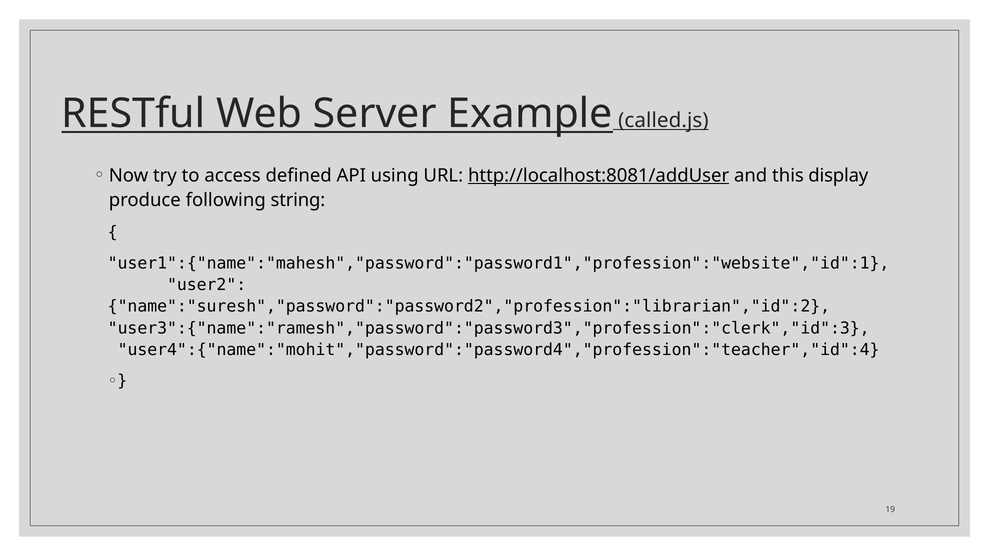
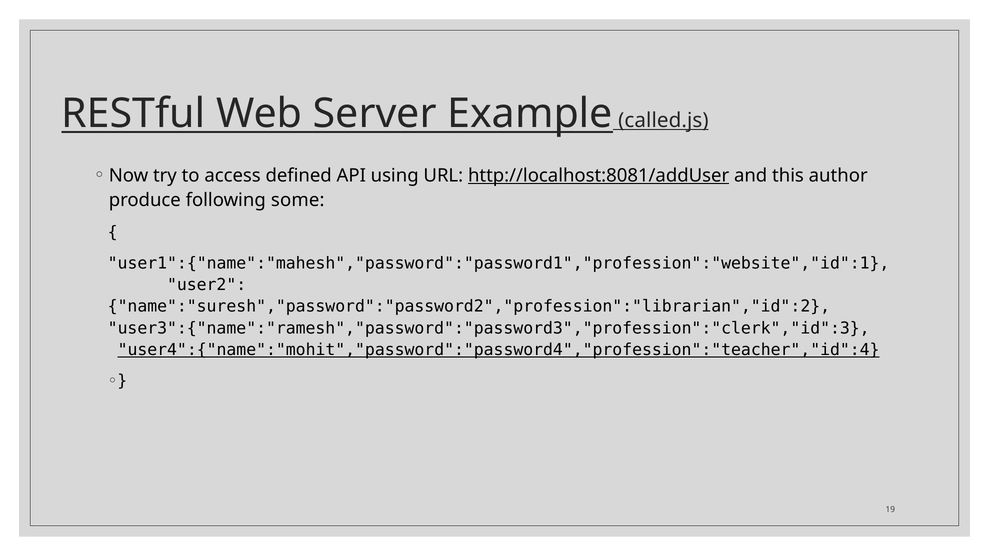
display: display -> author
string: string -> some
user4":{"name":"mohit","password":"password4","profession":"teacher","id":4 underline: none -> present
